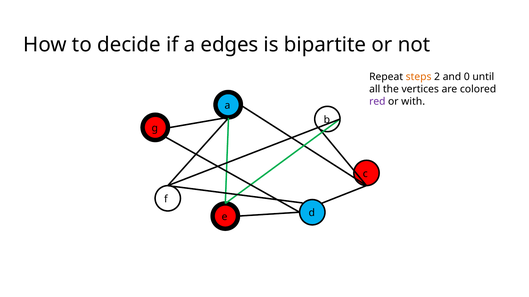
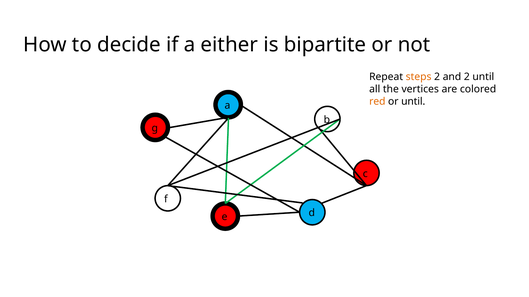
edges: edges -> either
and 0: 0 -> 2
red colour: purple -> orange
or with: with -> until
